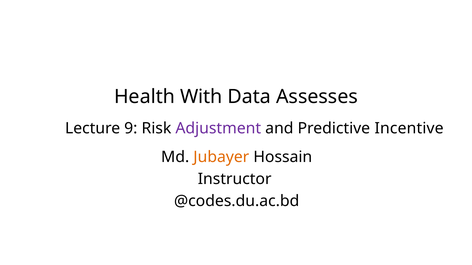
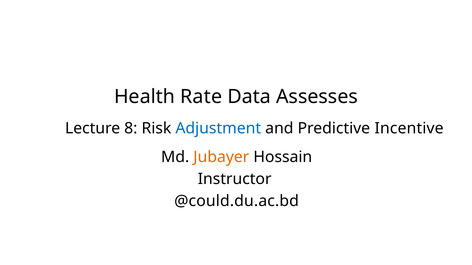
With: With -> Rate
9: 9 -> 8
Adjustment colour: purple -> blue
@codes.du.ac.bd: @codes.du.ac.bd -> @could.du.ac.bd
